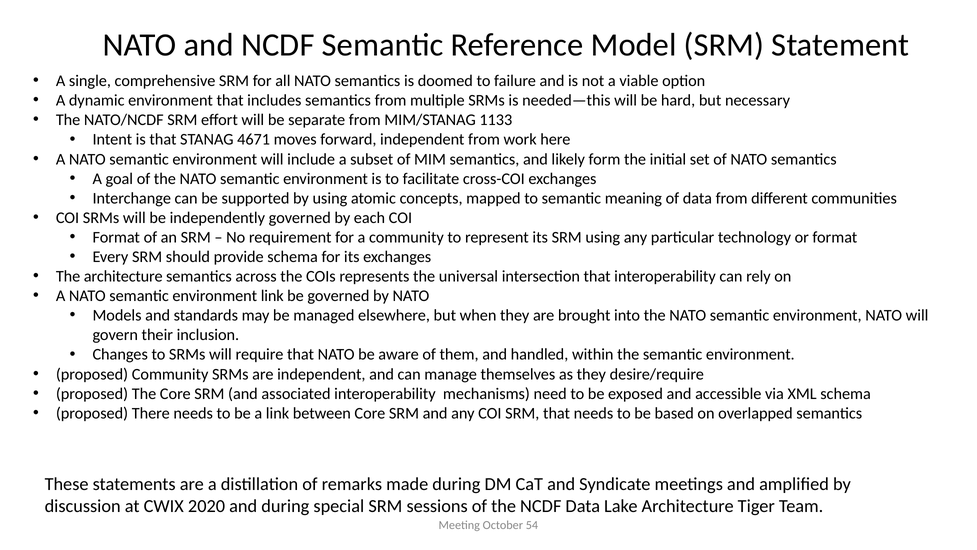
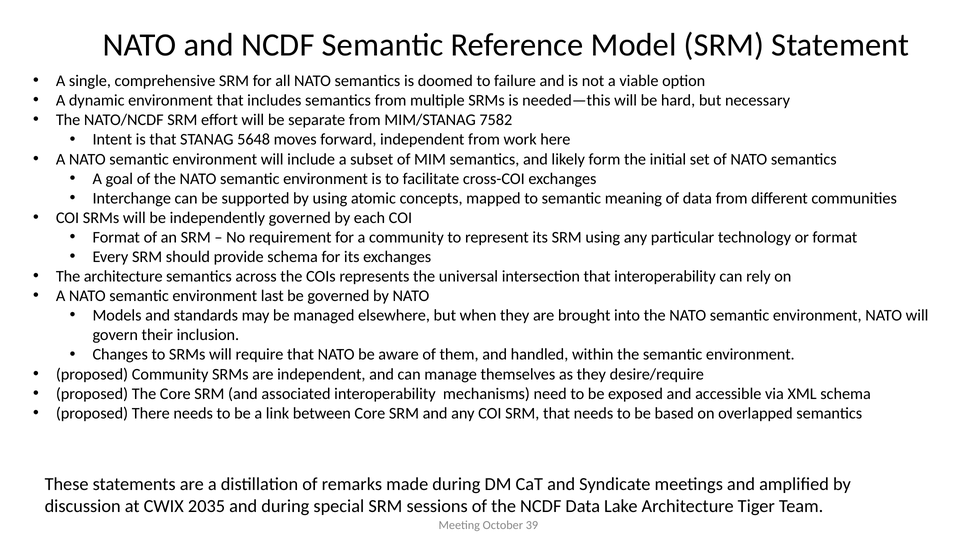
1133: 1133 -> 7582
4671: 4671 -> 5648
environment link: link -> last
2020: 2020 -> 2035
54: 54 -> 39
